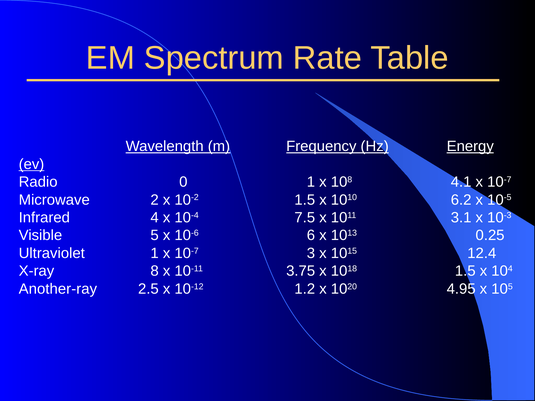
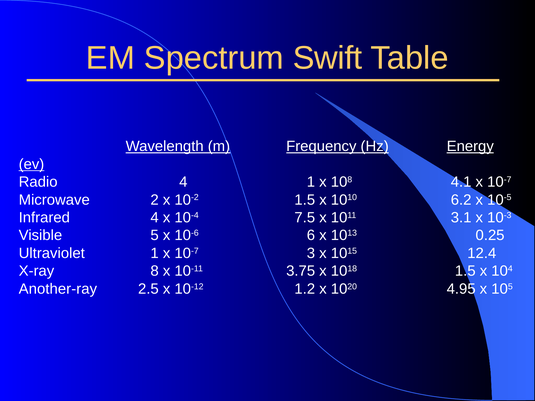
Rate: Rate -> Swift
Radio 0: 0 -> 4
